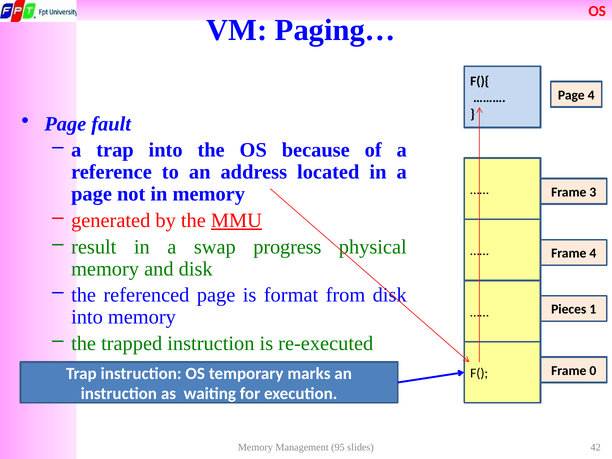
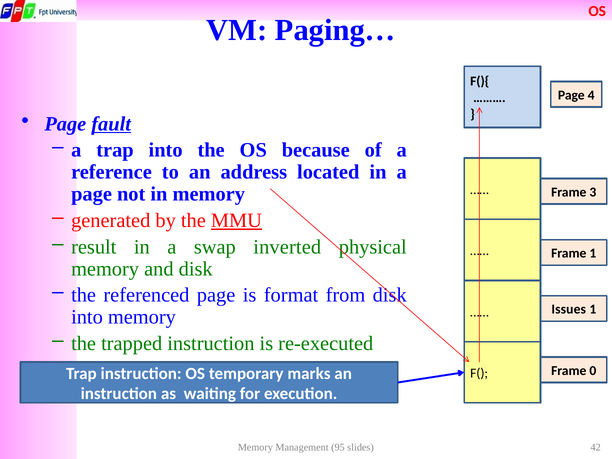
fault underline: none -> present
progress: progress -> inverted
Frame 4: 4 -> 1
Pieces: Pieces -> Issues
